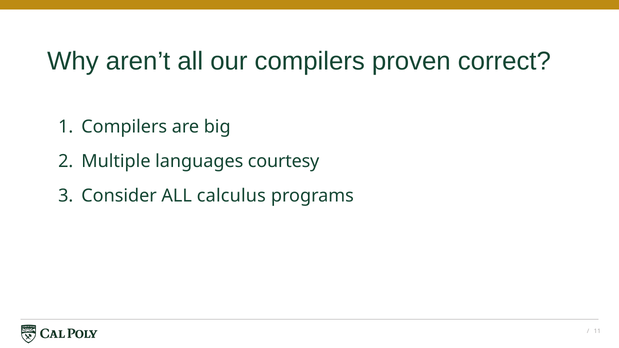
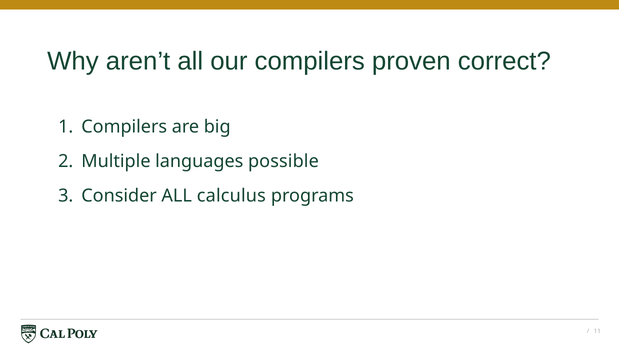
courtesy: courtesy -> possible
